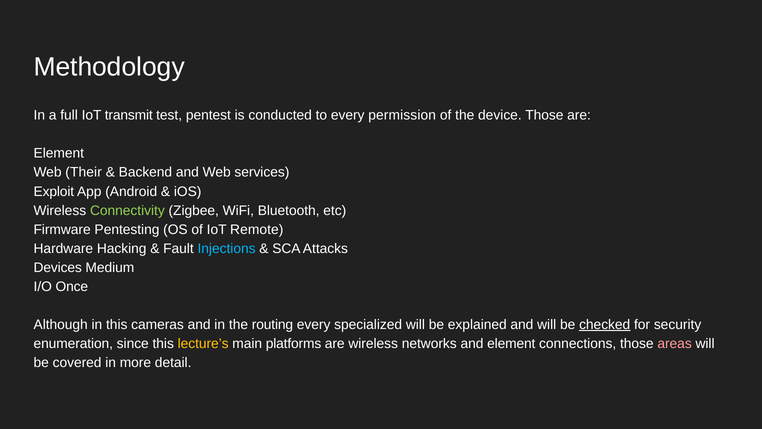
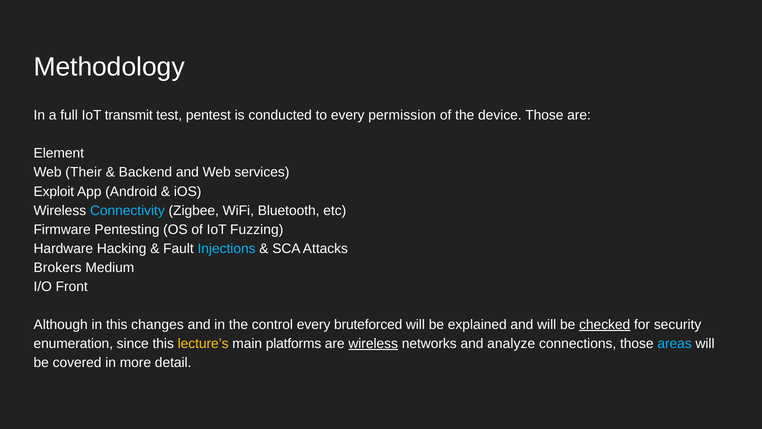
Connectivity colour: light green -> light blue
Remote: Remote -> Fuzzing
Devices: Devices -> Brokers
Once: Once -> Front
cameras: cameras -> changes
routing: routing -> control
specialized: specialized -> bruteforced
wireless at (373, 343) underline: none -> present
and element: element -> analyze
areas colour: pink -> light blue
